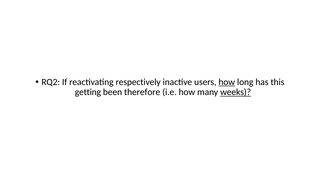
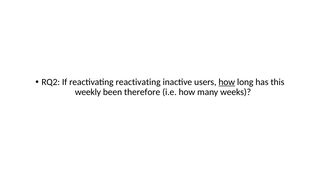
reactivating respectively: respectively -> reactivating
getting: getting -> weekly
weeks underline: present -> none
